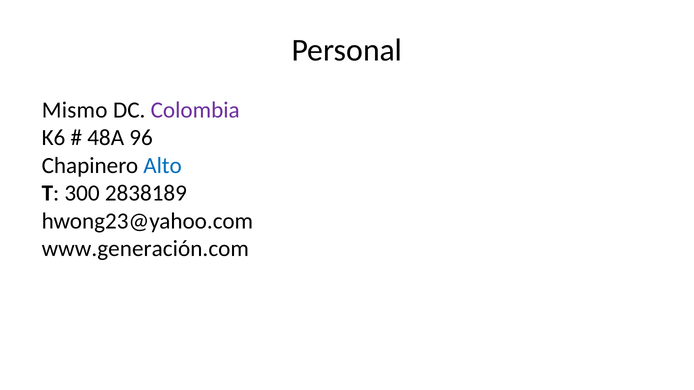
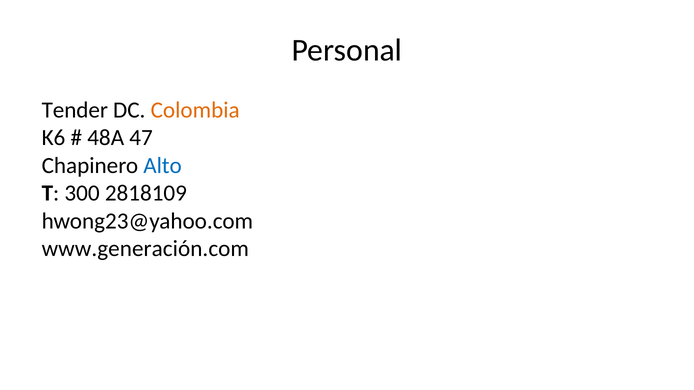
Mismo: Mismo -> Tender
Colombia colour: purple -> orange
96: 96 -> 47
2838189: 2838189 -> 2818109
